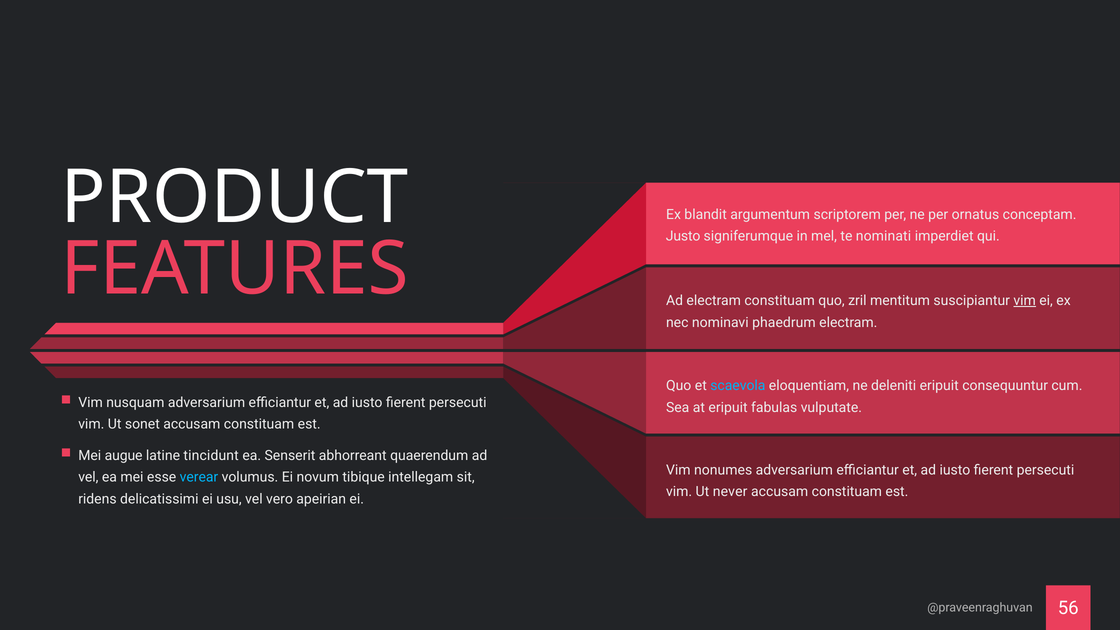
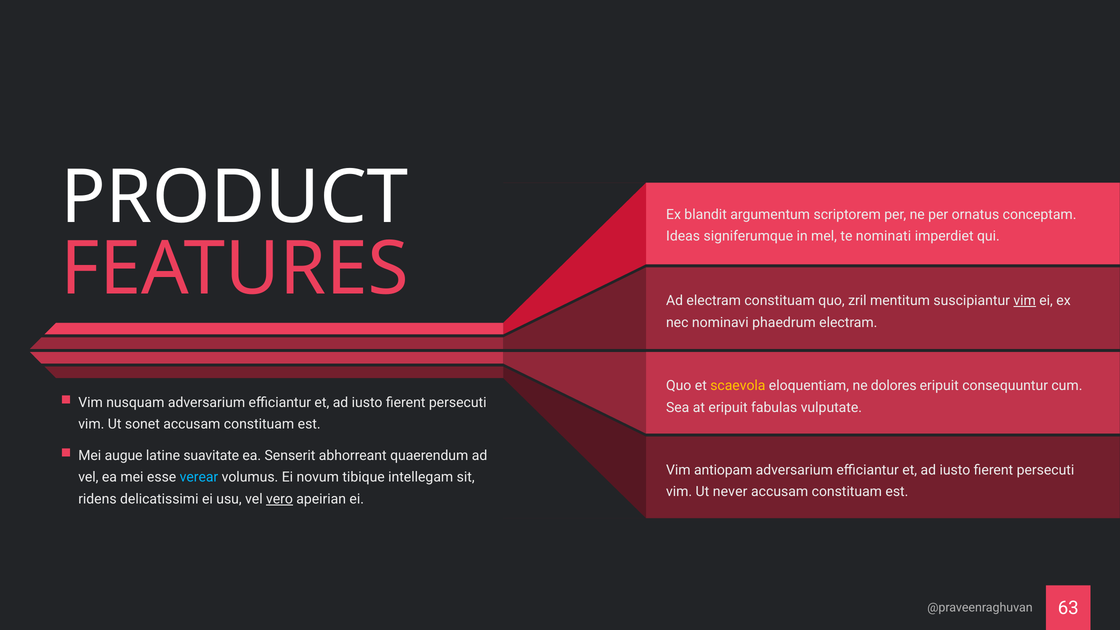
Justo: Justo -> Ideas
scaevola colour: light blue -> yellow
deleniti: deleniti -> dolores
tincidunt: tincidunt -> suavitate
nonumes: nonumes -> antiopam
vero underline: none -> present
56: 56 -> 63
